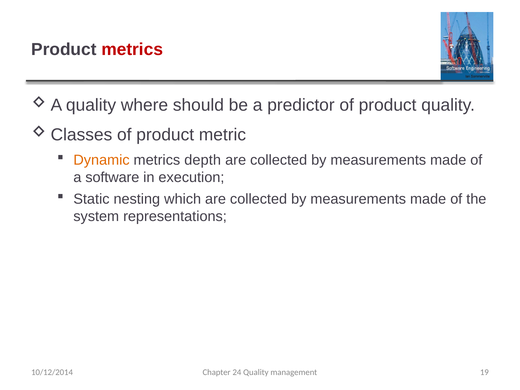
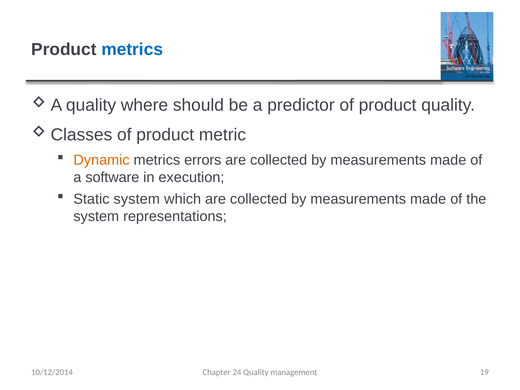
metrics at (132, 49) colour: red -> blue
depth: depth -> errors
Static nesting: nesting -> system
